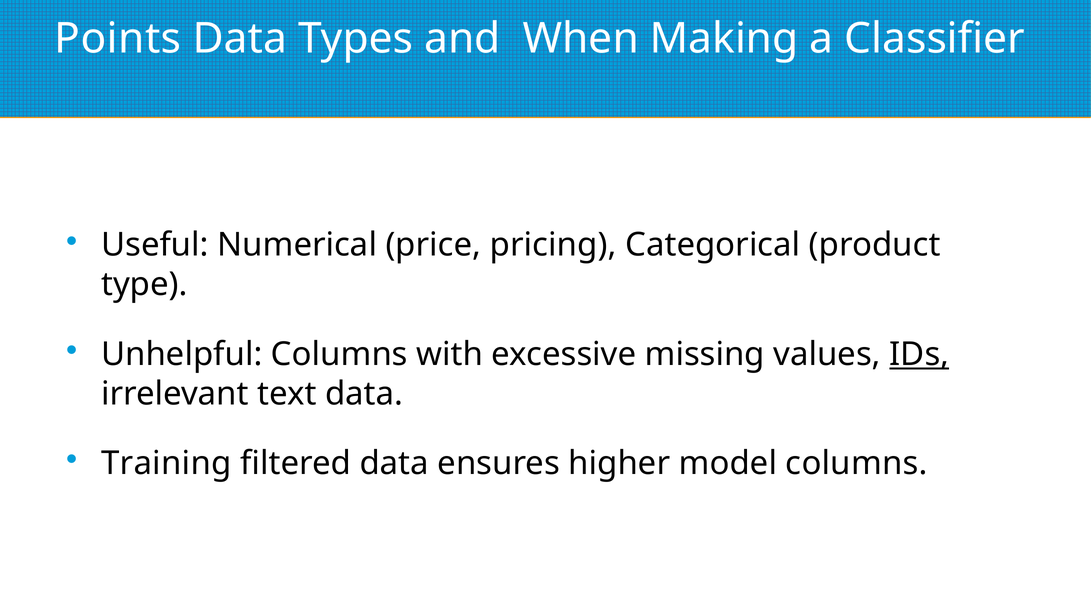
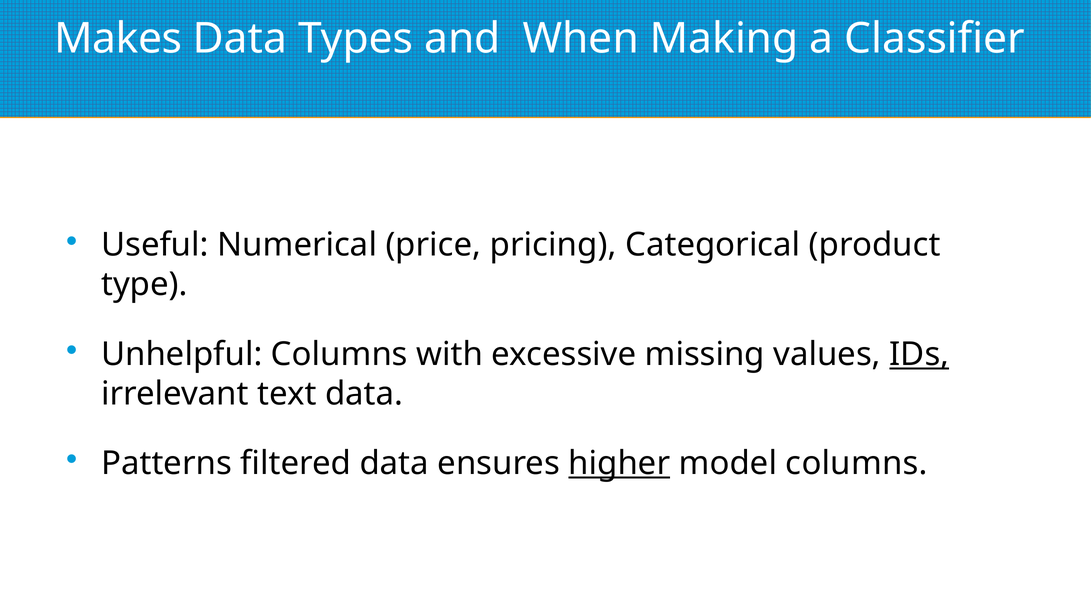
Points: Points -> Makes
Training: Training -> Patterns
higher underline: none -> present
